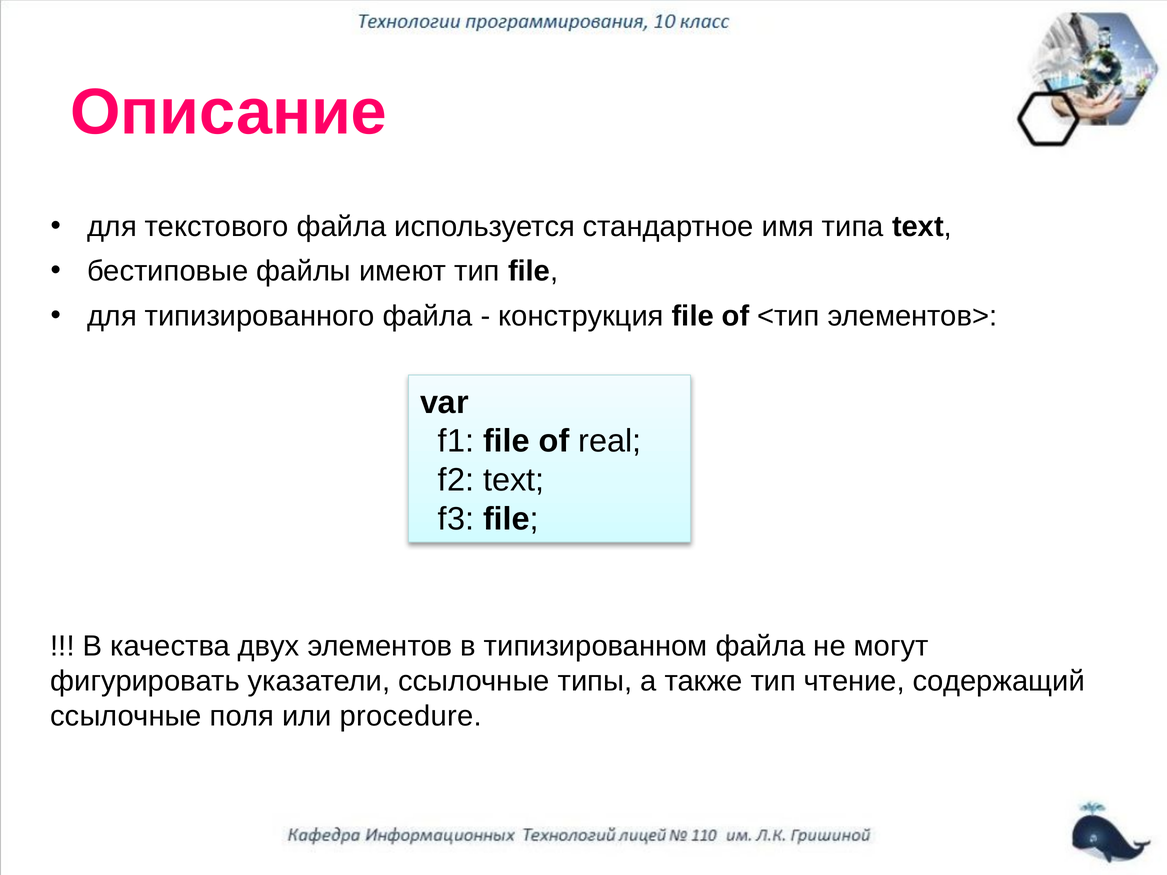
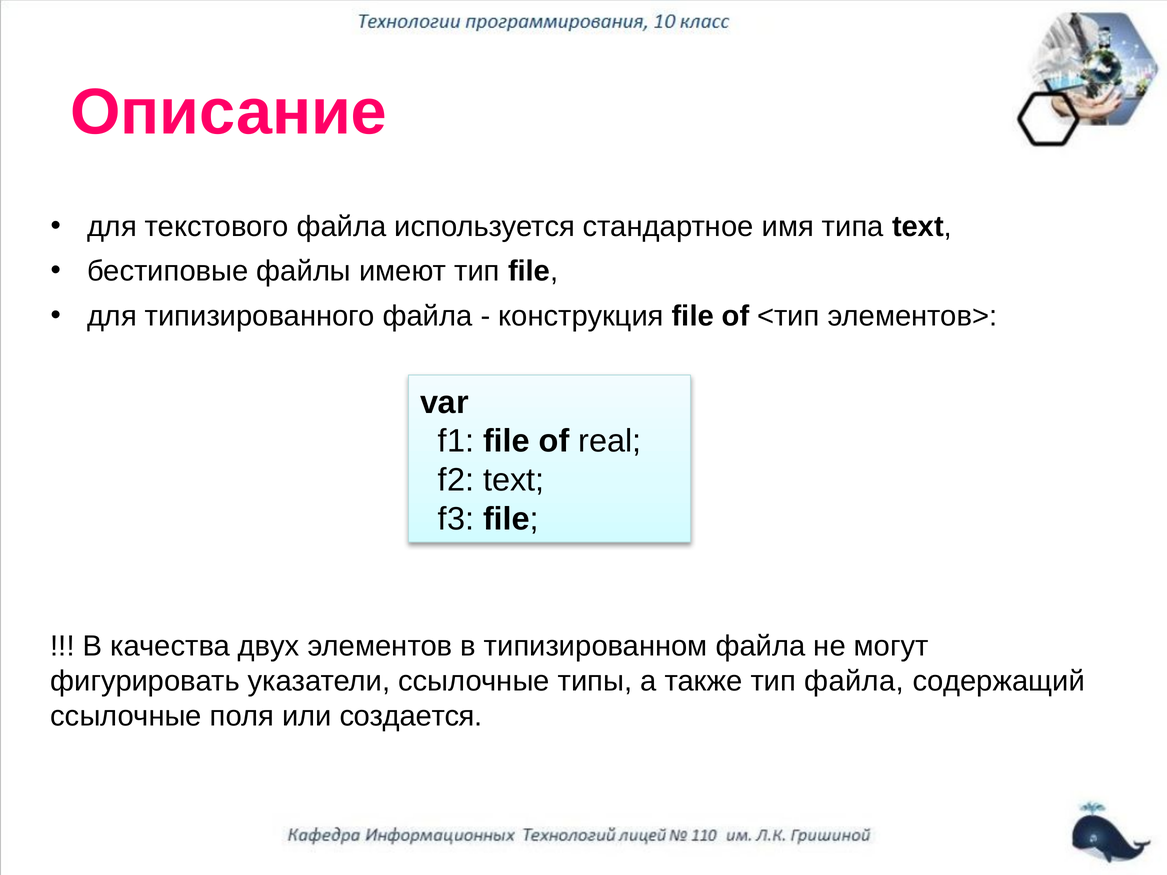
тип чтение: чтение -> файла
procedure: procedure -> создается
